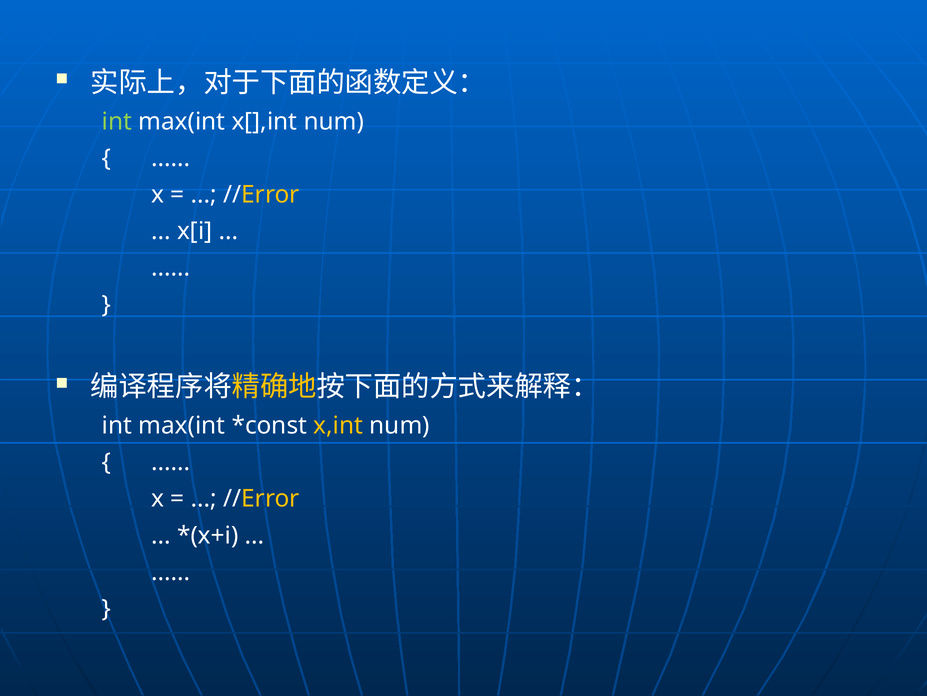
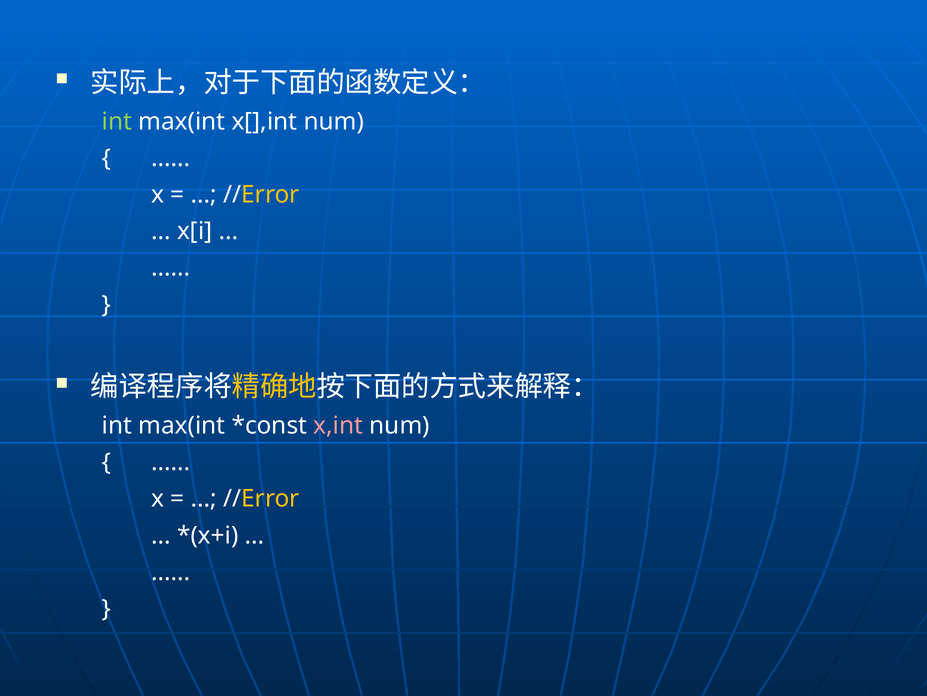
x,int colour: yellow -> pink
